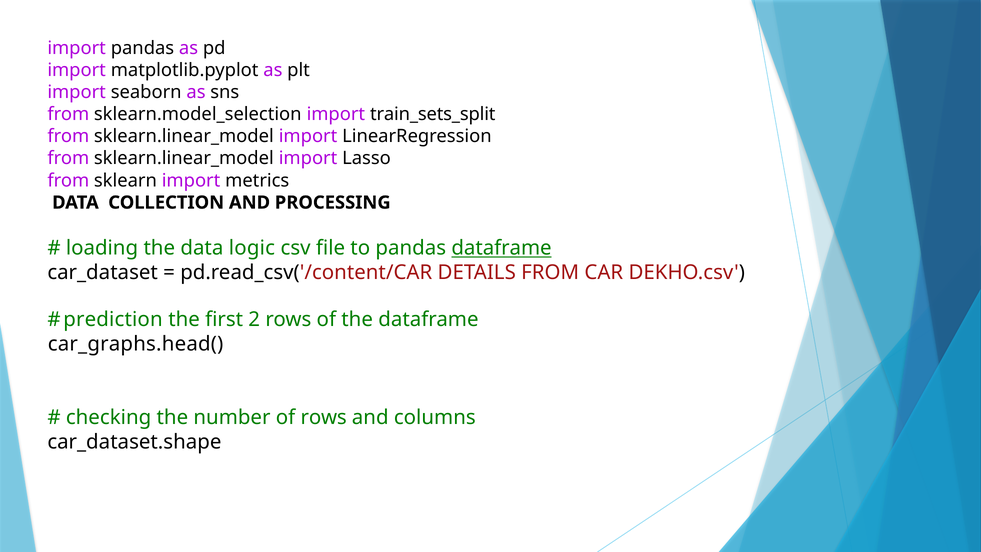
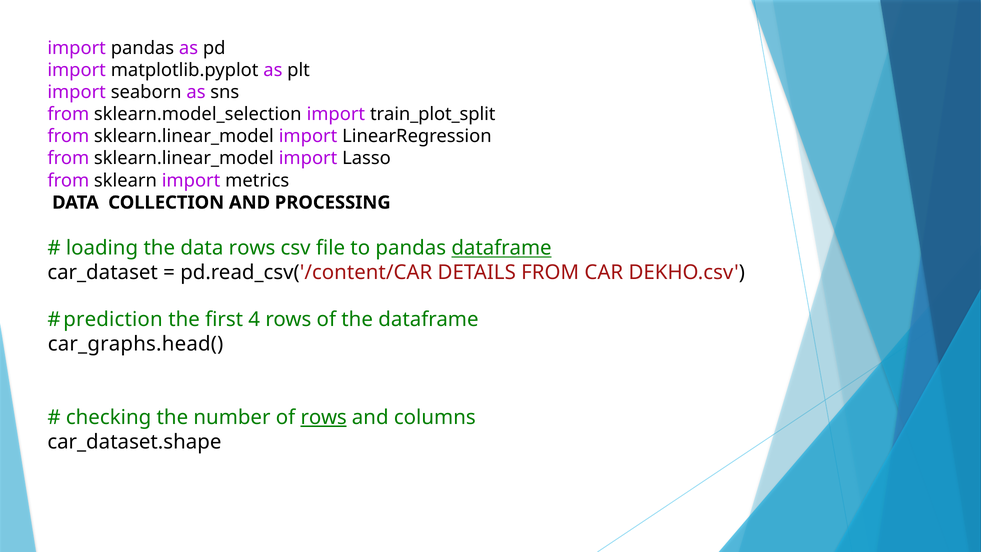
train_sets_split: train_sets_split -> train_plot_split
data logic: logic -> rows
2: 2 -> 4
rows at (324, 417) underline: none -> present
